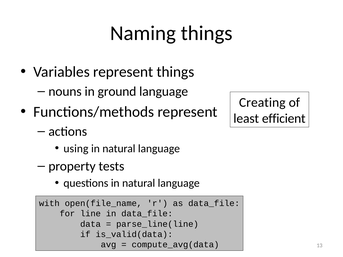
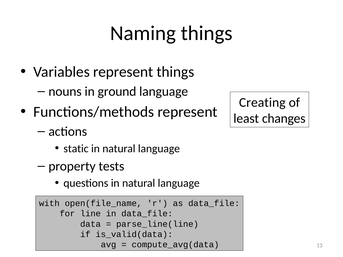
efficient: efficient -> changes
using: using -> static
